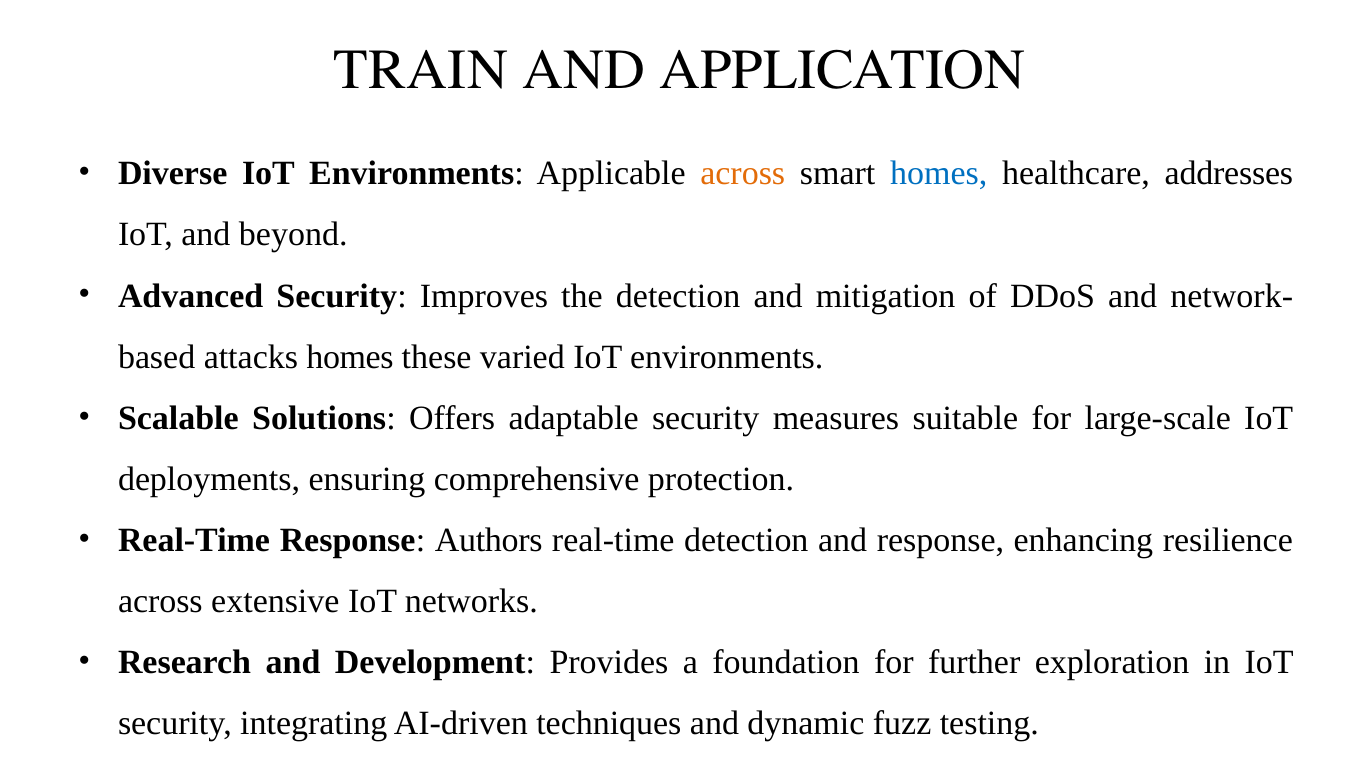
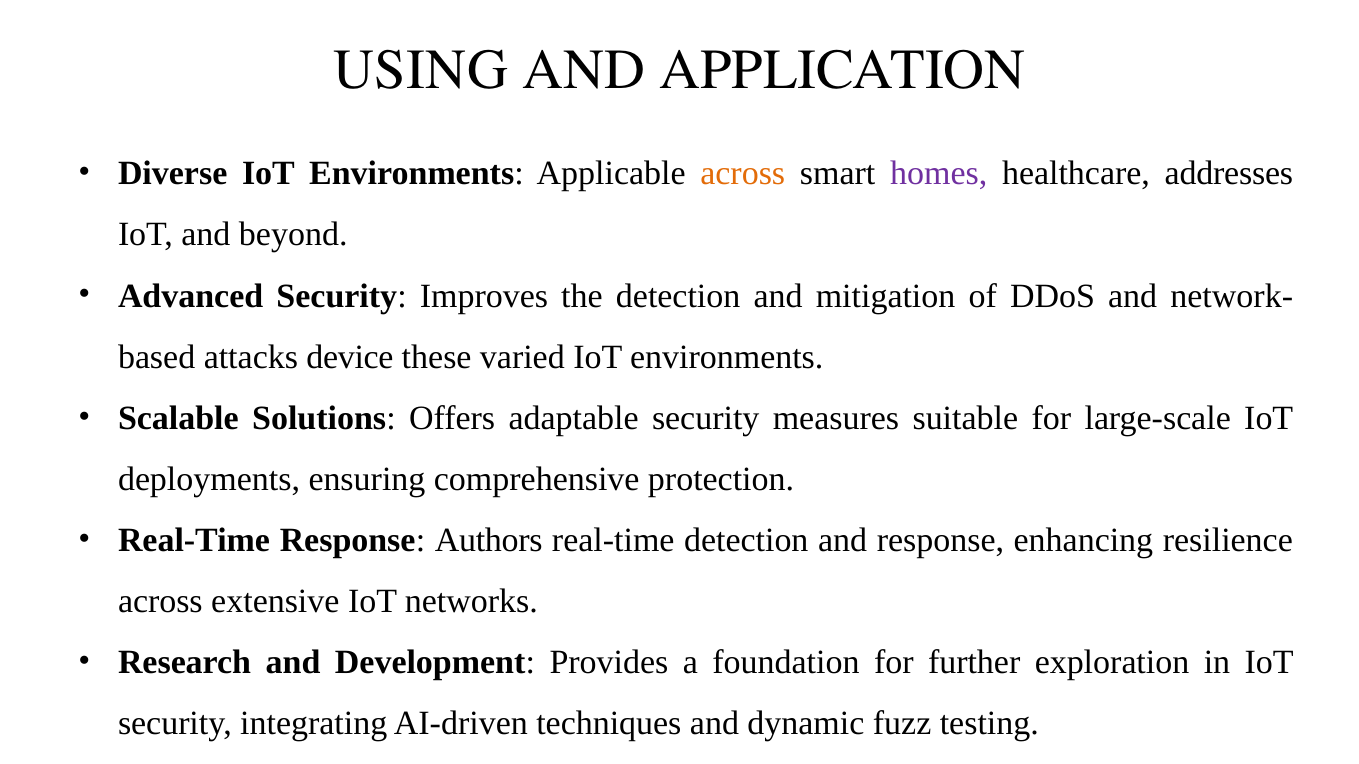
TRAIN: TRAIN -> USING
homes at (939, 174) colour: blue -> purple
attacks homes: homes -> device
